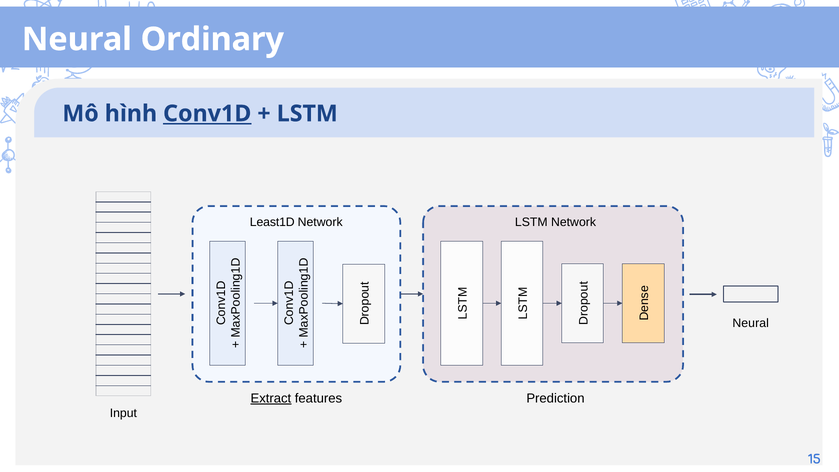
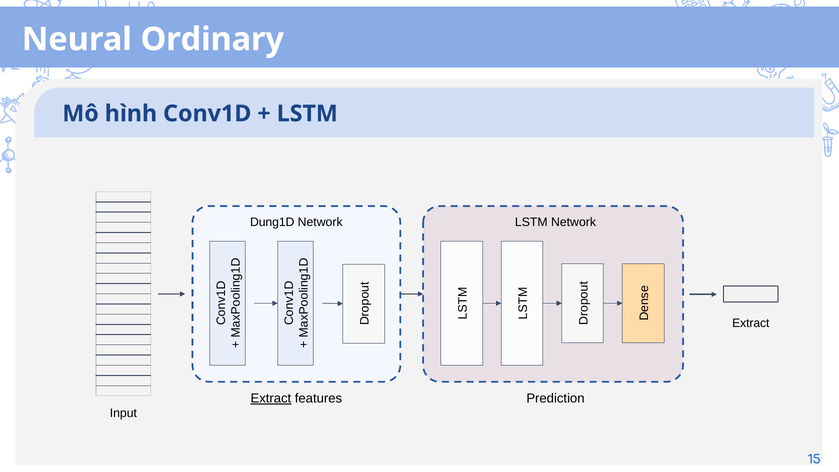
Conv1D underline: present -> none
Least1D: Least1D -> Dung1D
Neural at (751, 323): Neural -> Extract
